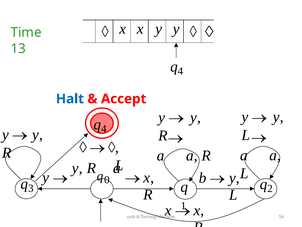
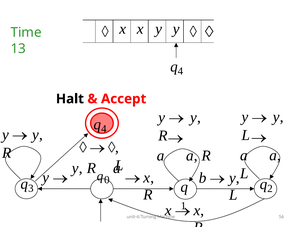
Halt colour: blue -> black
